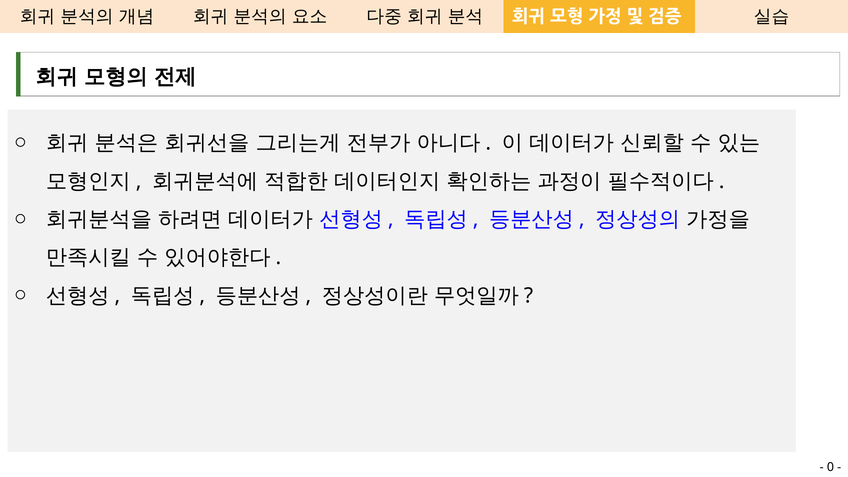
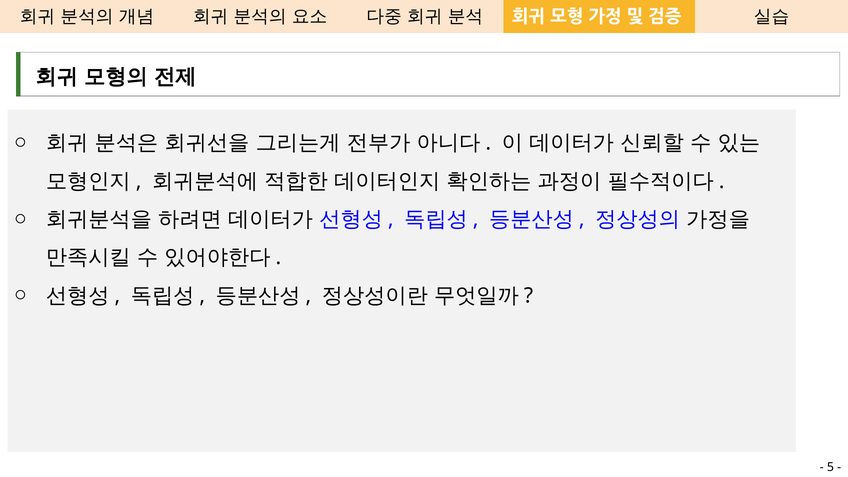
0: 0 -> 5
